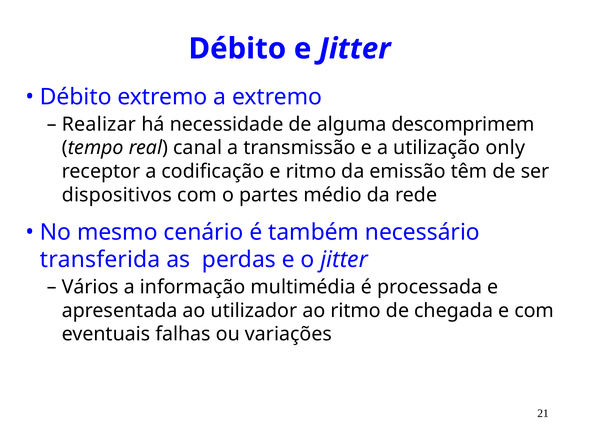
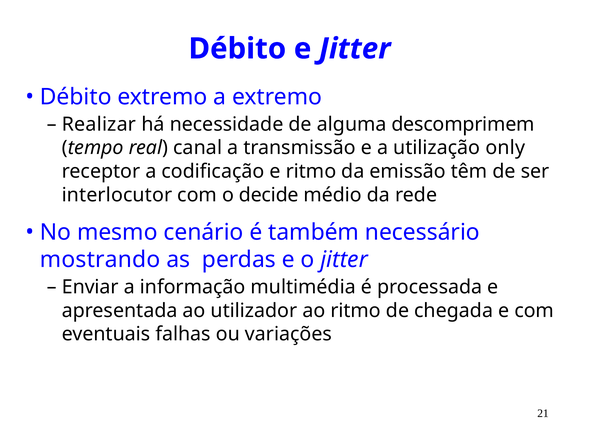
dispositivos: dispositivos -> interlocutor
partes: partes -> decide
transferida: transferida -> mostrando
Vários: Vários -> Enviar
